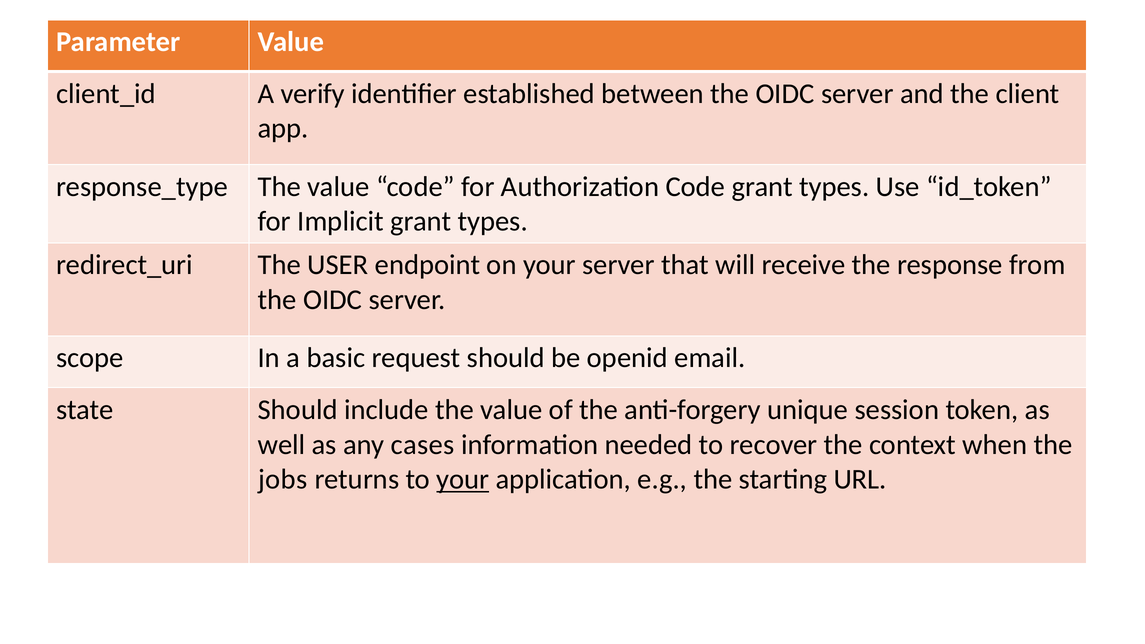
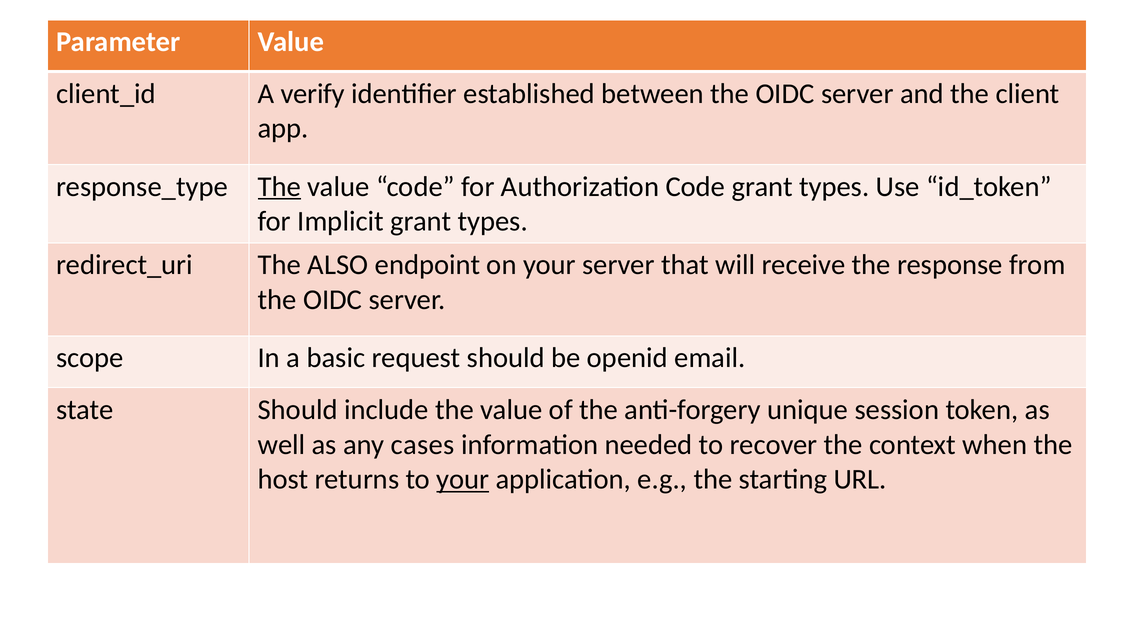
The at (279, 187) underline: none -> present
USER: USER -> ALSO
jobs: jobs -> host
